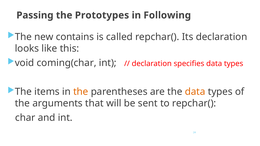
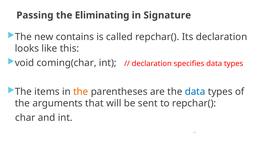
Prototypes: Prototypes -> Eliminating
Following: Following -> Signature
data at (195, 92) colour: orange -> blue
